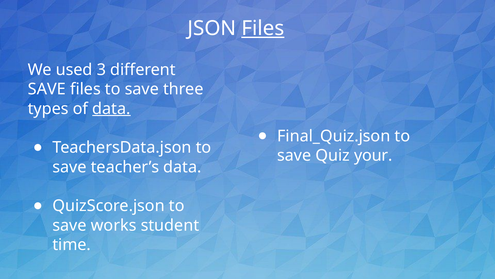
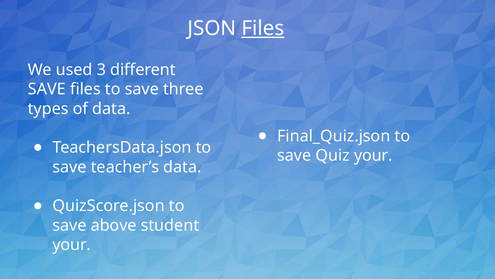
data at (111, 108) underline: present -> none
works: works -> above
time at (72, 244): time -> your
